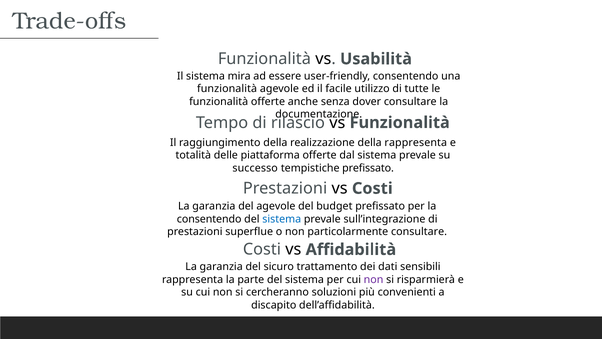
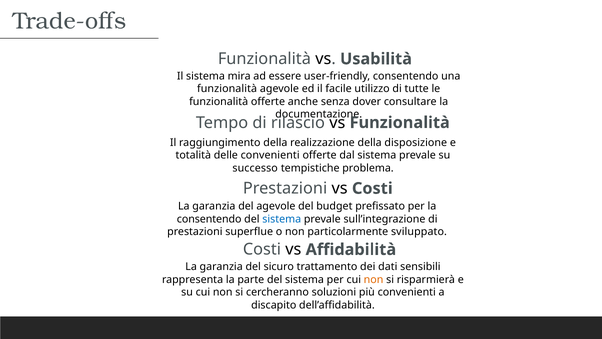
della rappresenta: rappresenta -> disposizione
delle piattaforma: piattaforma -> convenienti
tempistiche prefissato: prefissato -> problema
particolarmente consultare: consultare -> sviluppato
non at (374, 279) colour: purple -> orange
